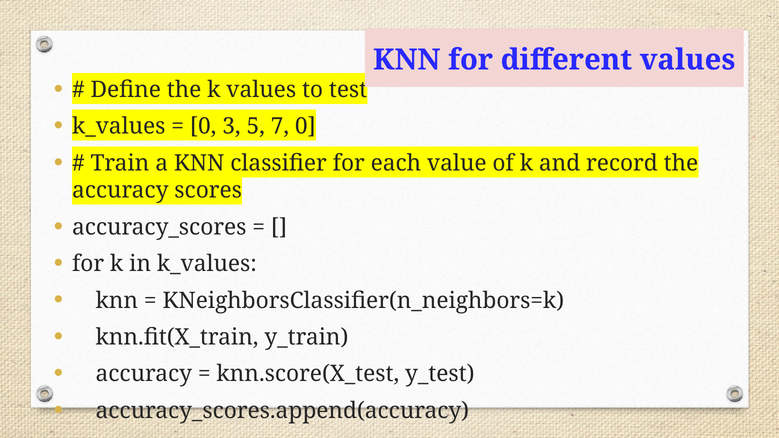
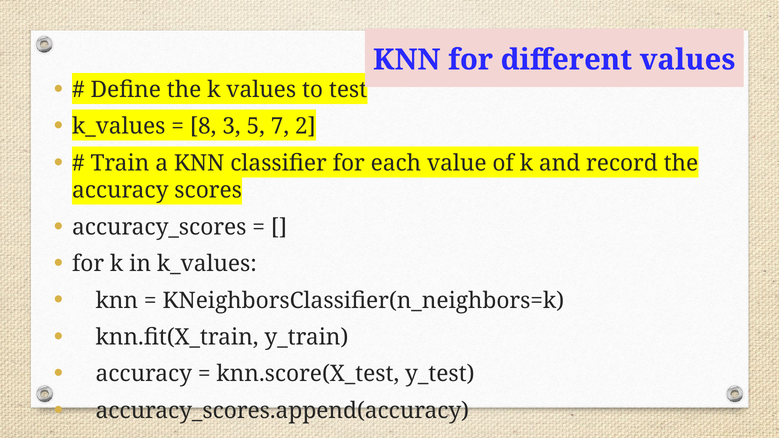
0 at (203, 127): 0 -> 8
7 0: 0 -> 2
